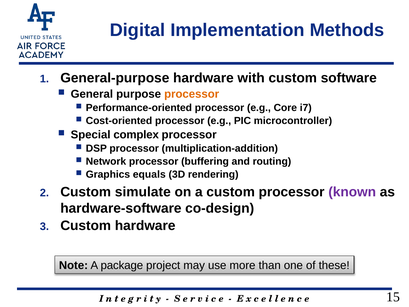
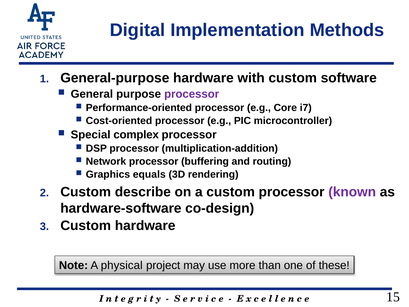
processor at (192, 94) colour: orange -> purple
simulate: simulate -> describe
package: package -> physical
